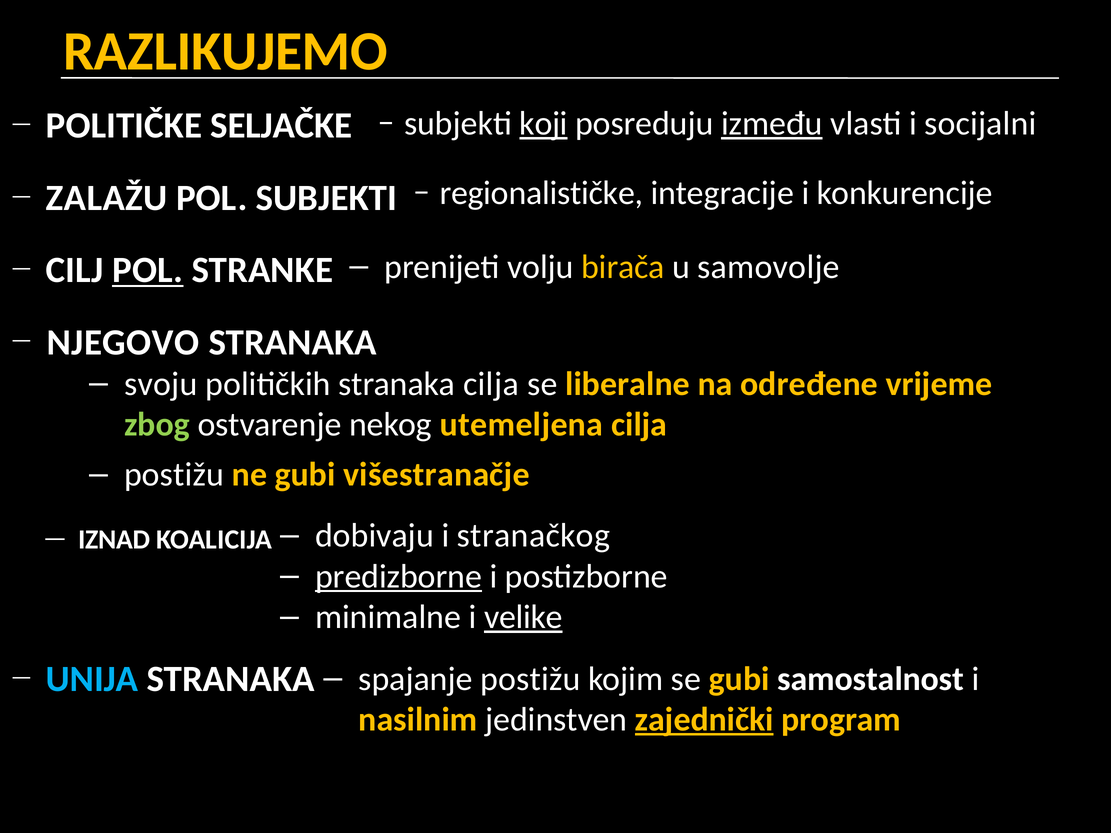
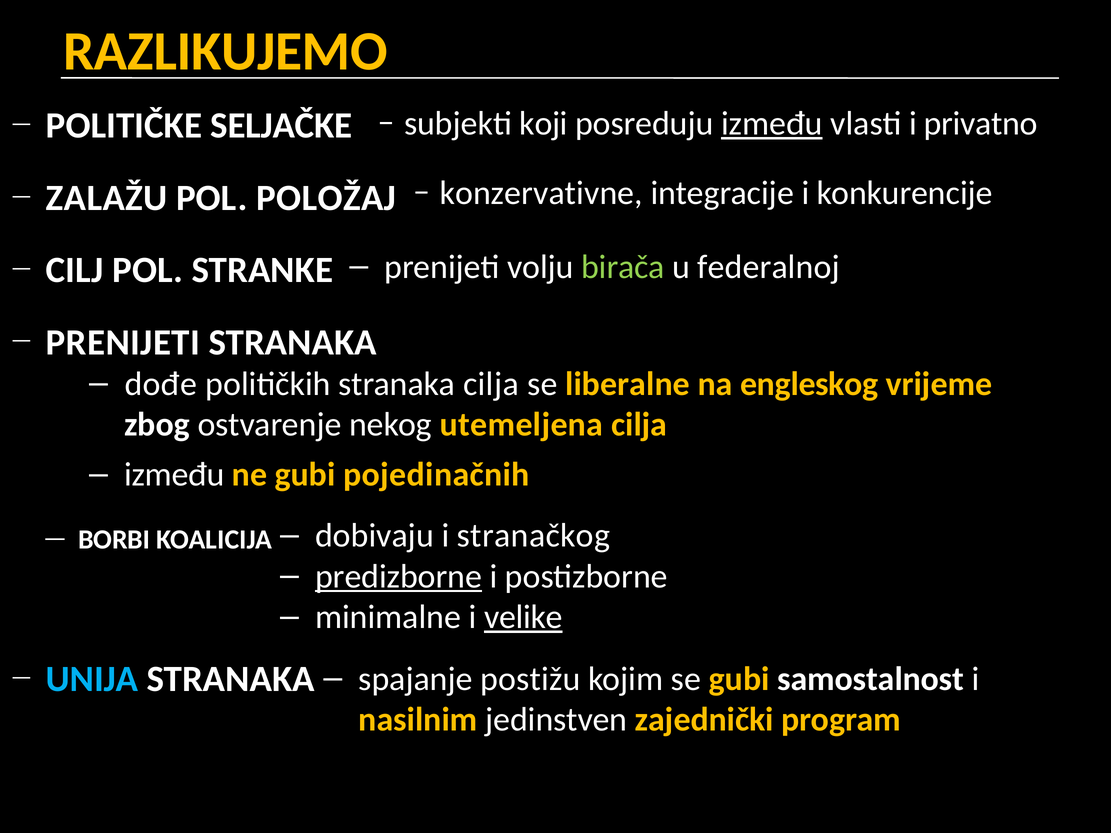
koji underline: present -> none
socijalni: socijalni -> privatno
regionalističke: regionalističke -> konzervativne
POL SUBJEKTI: SUBJEKTI -> POLOŽAJ
birača colour: yellow -> light green
samovolje: samovolje -> federalnoj
POL at (148, 270) underline: present -> none
NJEGOVO at (123, 342): NJEGOVO -> PRENIJETI
svoju: svoju -> dođe
određene: određene -> engleskog
zbog colour: light green -> white
postižu at (174, 475): postižu -> između
višestranačje: višestranačje -> pojedinačnih
IZNAD: IZNAD -> BORBI
zajednički underline: present -> none
